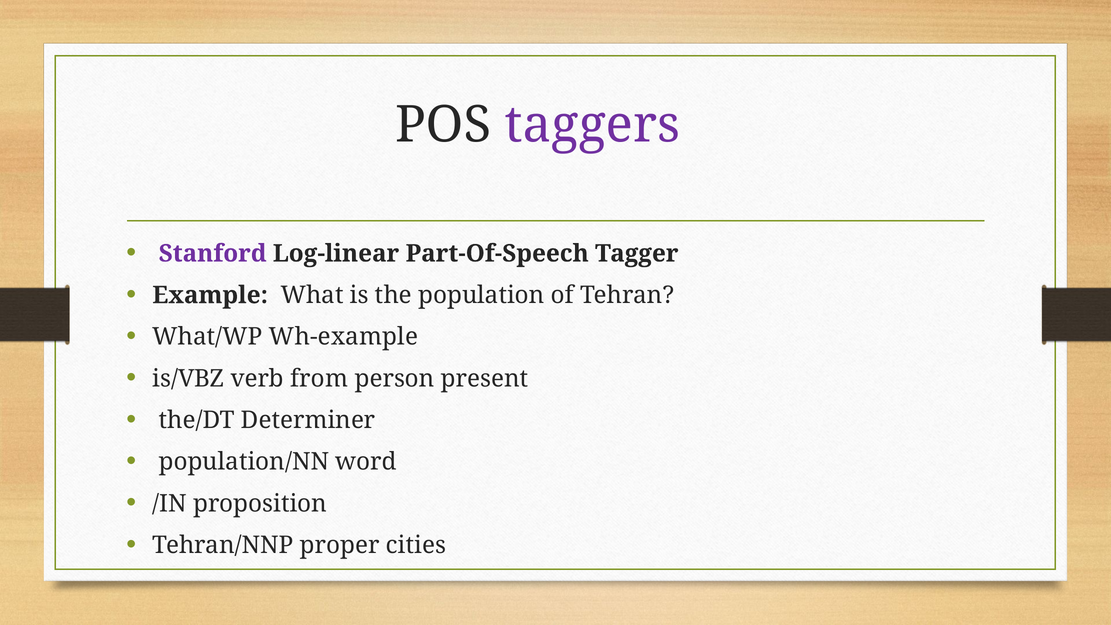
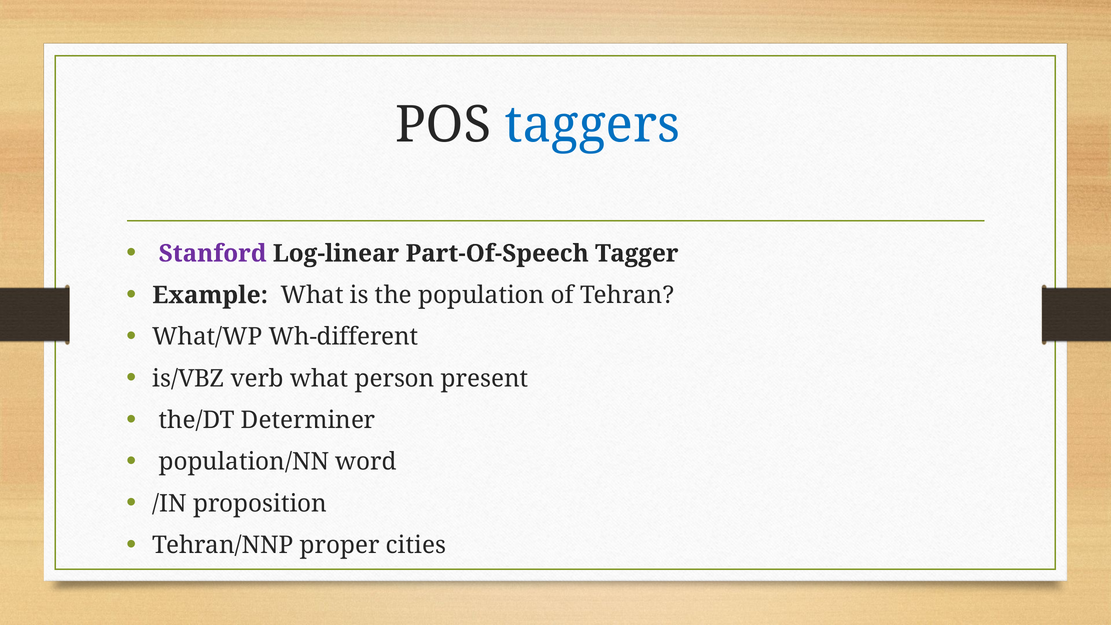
taggers colour: purple -> blue
Wh-example: Wh-example -> Wh-different
verb from: from -> what
